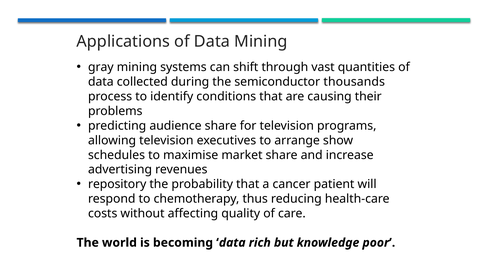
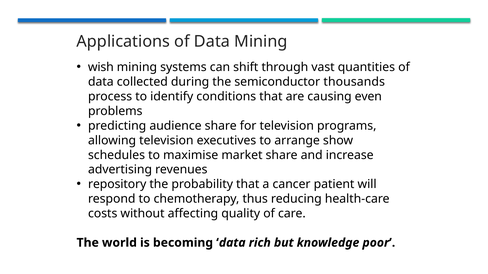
gray: gray -> wish
their: their -> even
